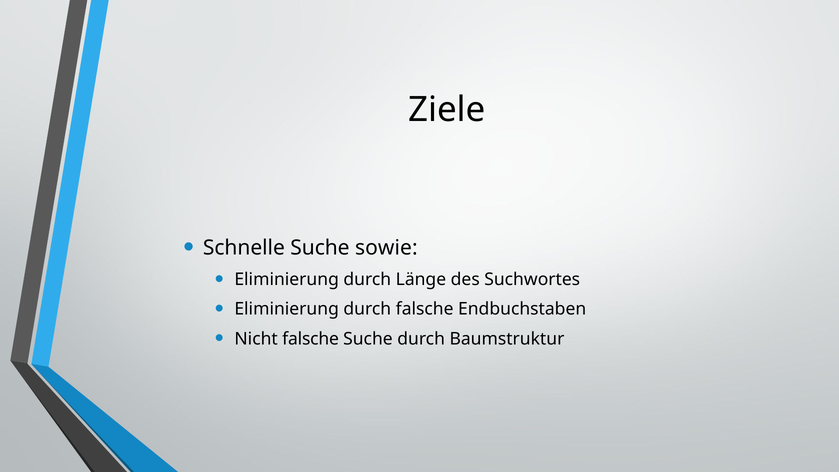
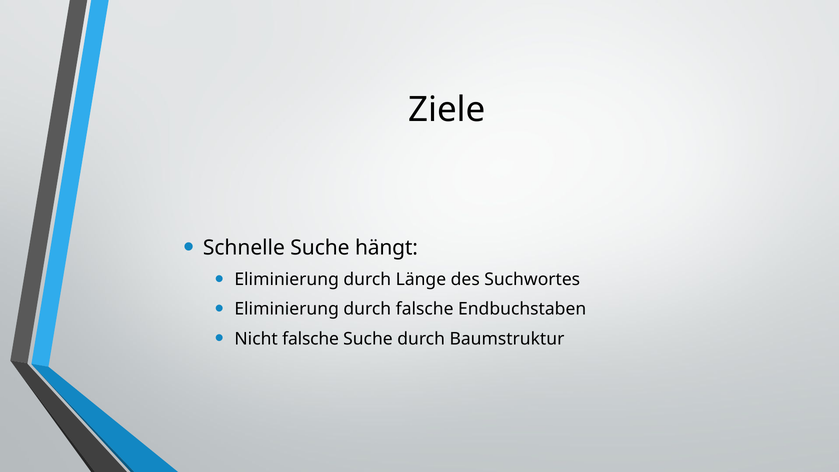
sowie: sowie -> hängt
